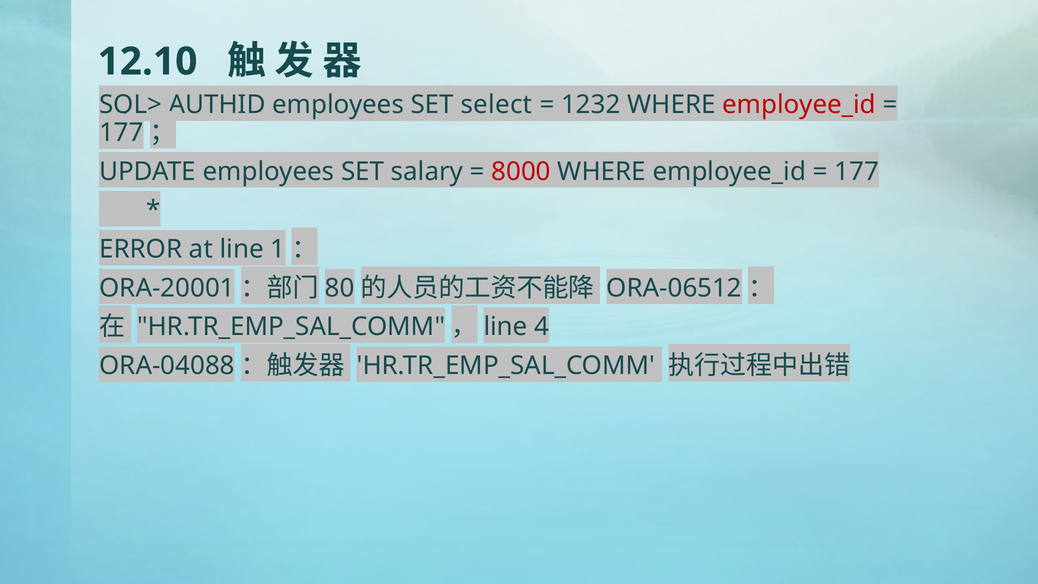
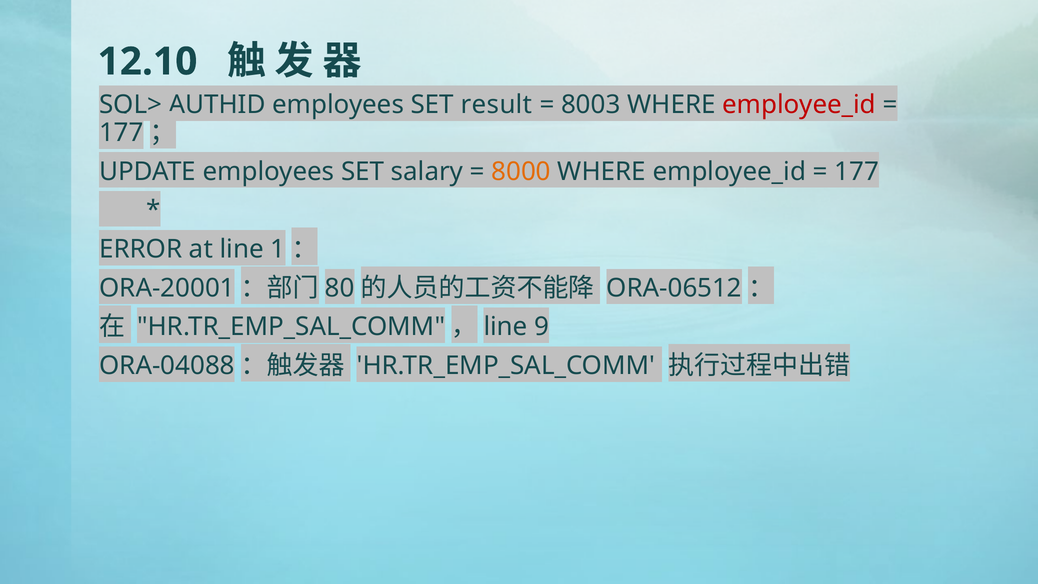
select: select -> result
1232: 1232 -> 8003
8000 colour: red -> orange
4: 4 -> 9
